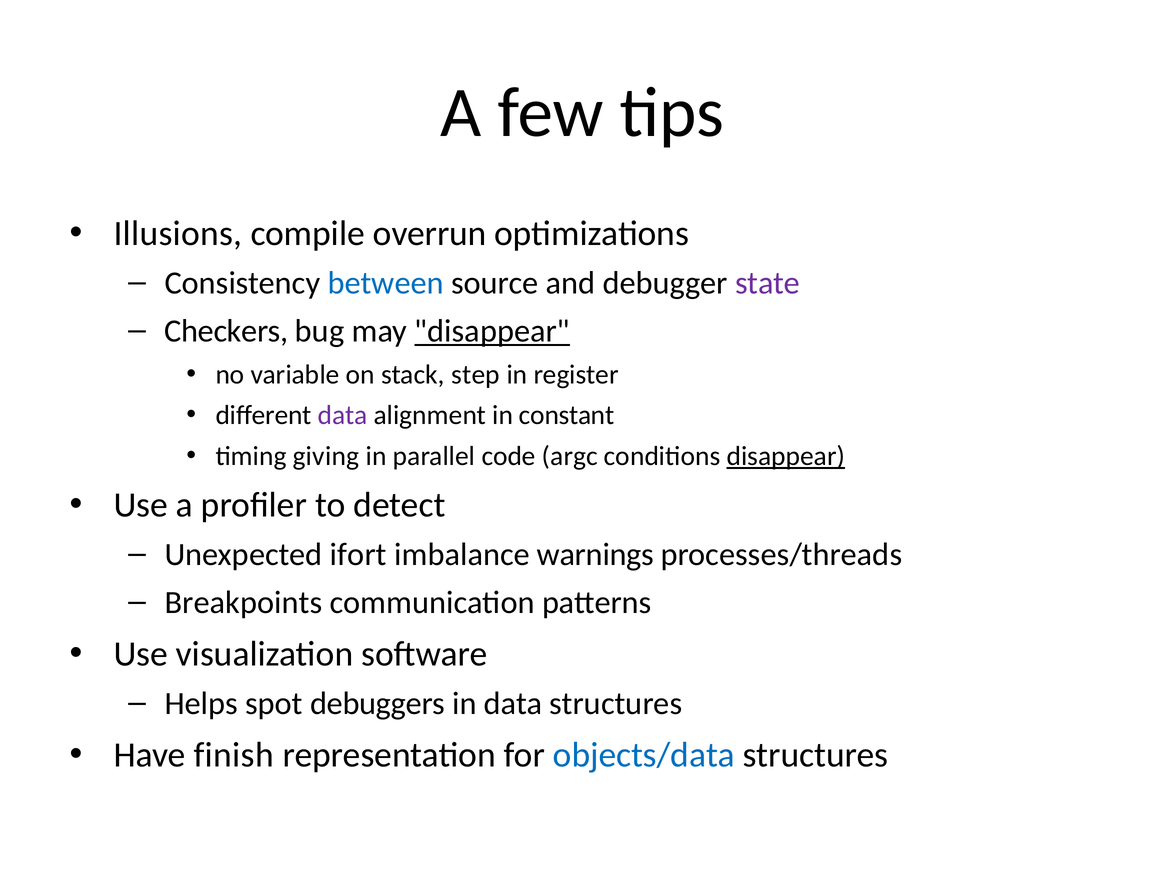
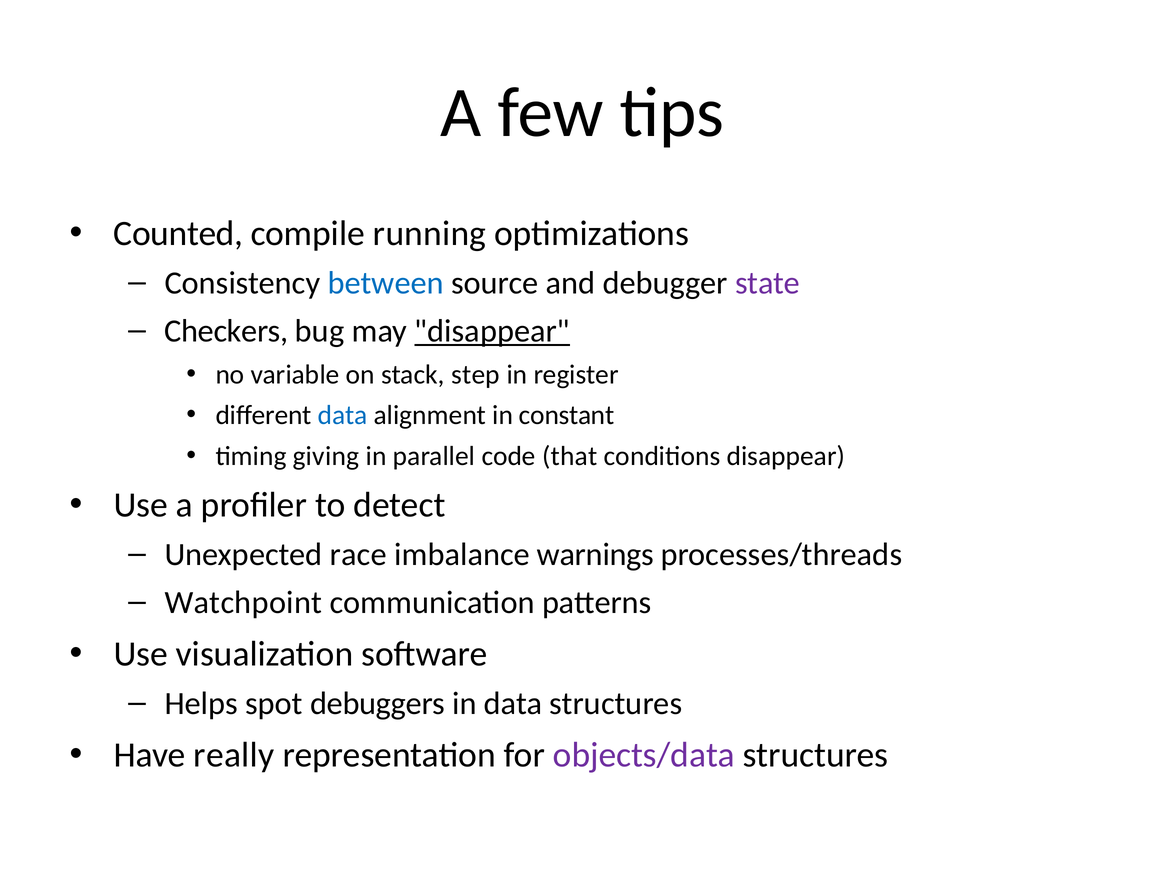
Illusions: Illusions -> Counted
overrun: overrun -> running
data at (343, 415) colour: purple -> blue
argc: argc -> that
disappear at (786, 456) underline: present -> none
ifort: ifort -> race
Breakpoints: Breakpoints -> Watchpoint
finish: finish -> really
objects/data colour: blue -> purple
